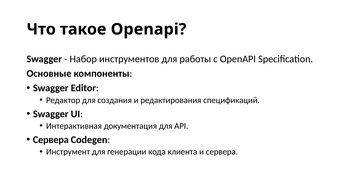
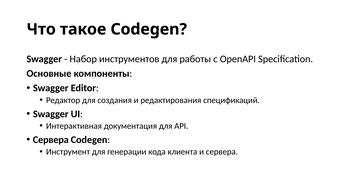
такое Openapi: Openapi -> Codegen
